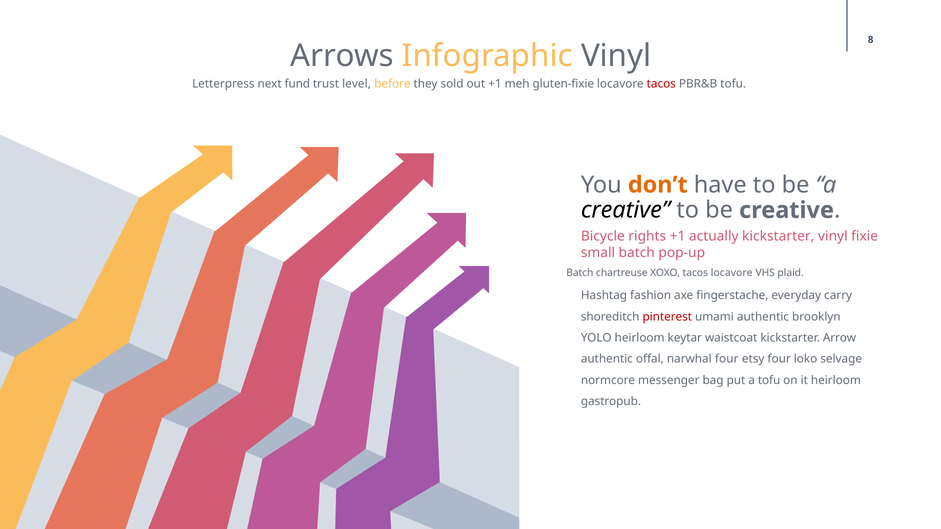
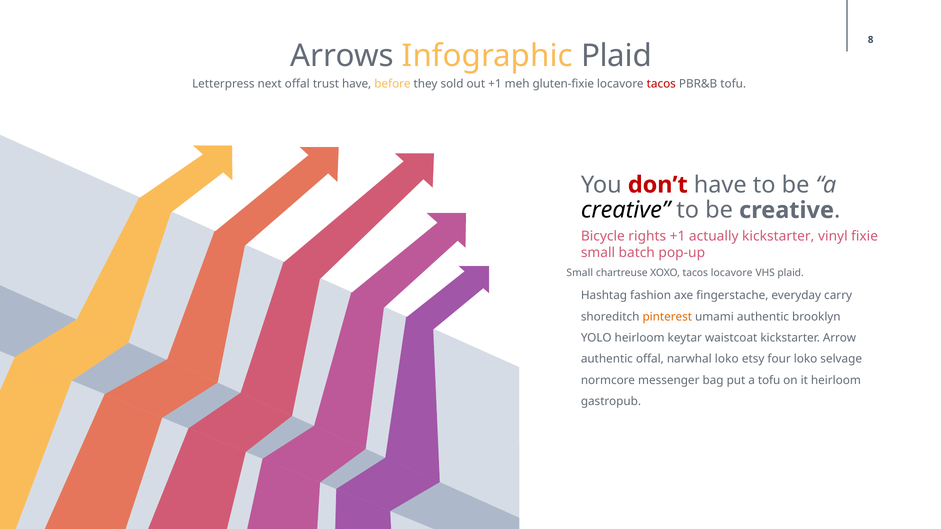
Infographic Vinyl: Vinyl -> Plaid
next fund: fund -> offal
trust level: level -> have
don’t colour: orange -> red
Batch at (580, 273): Batch -> Small
pinterest colour: red -> orange
narwhal four: four -> loko
